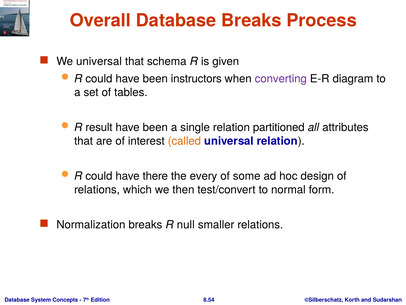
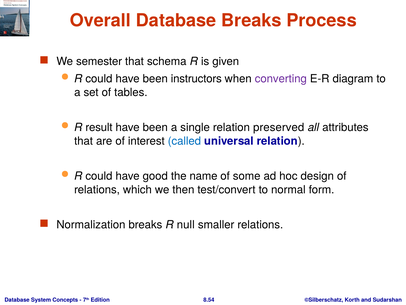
We universal: universal -> semester
partitioned: partitioned -> preserved
called colour: orange -> blue
there: there -> good
every: every -> name
